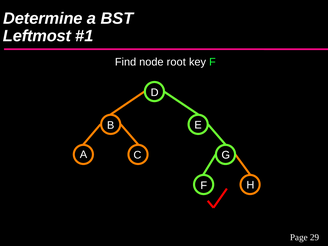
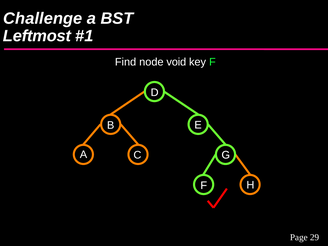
Determine: Determine -> Challenge
root: root -> void
